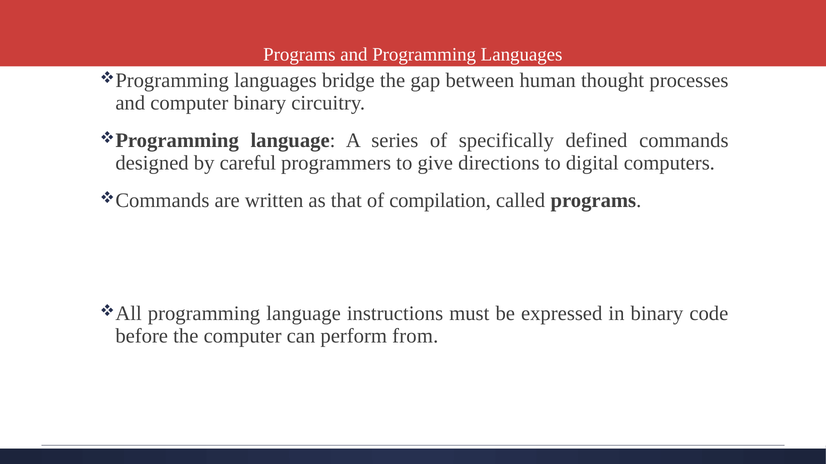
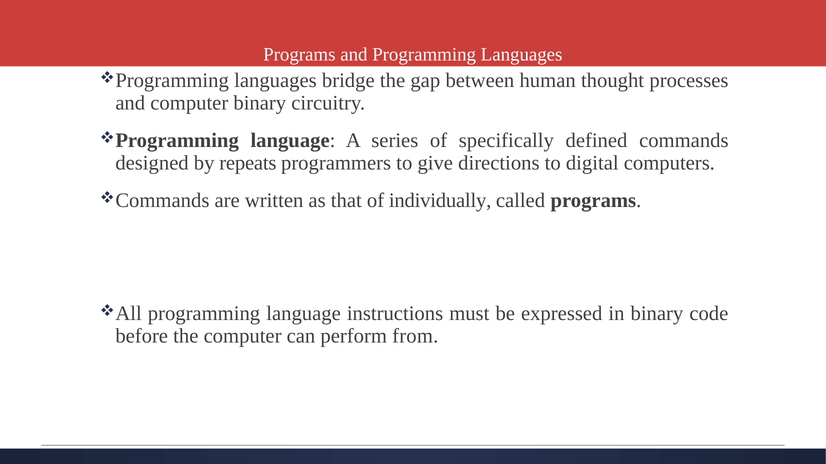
careful: careful -> repeats
compilation: compilation -> individually
